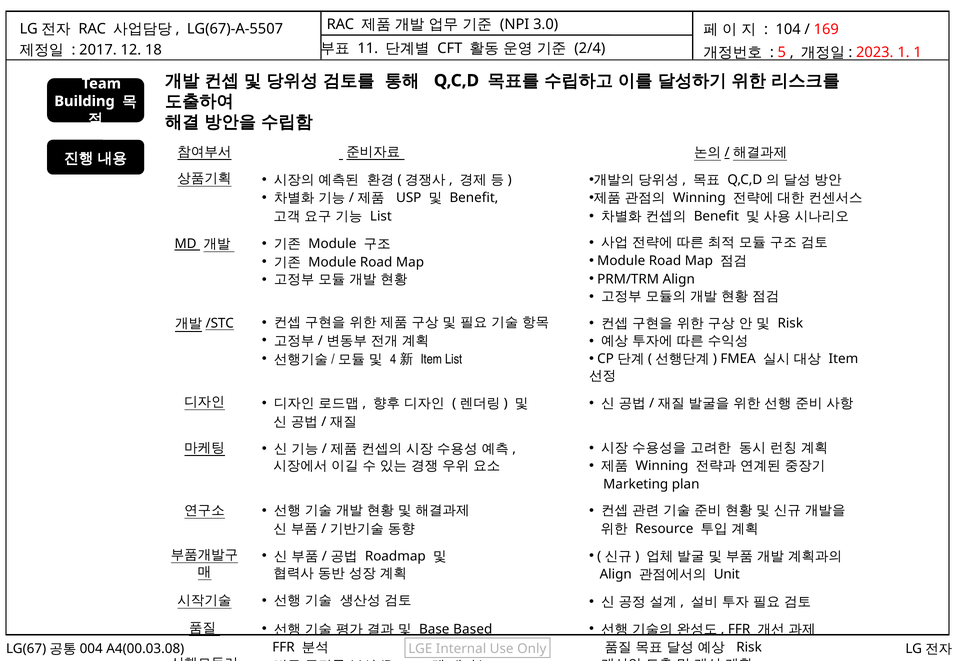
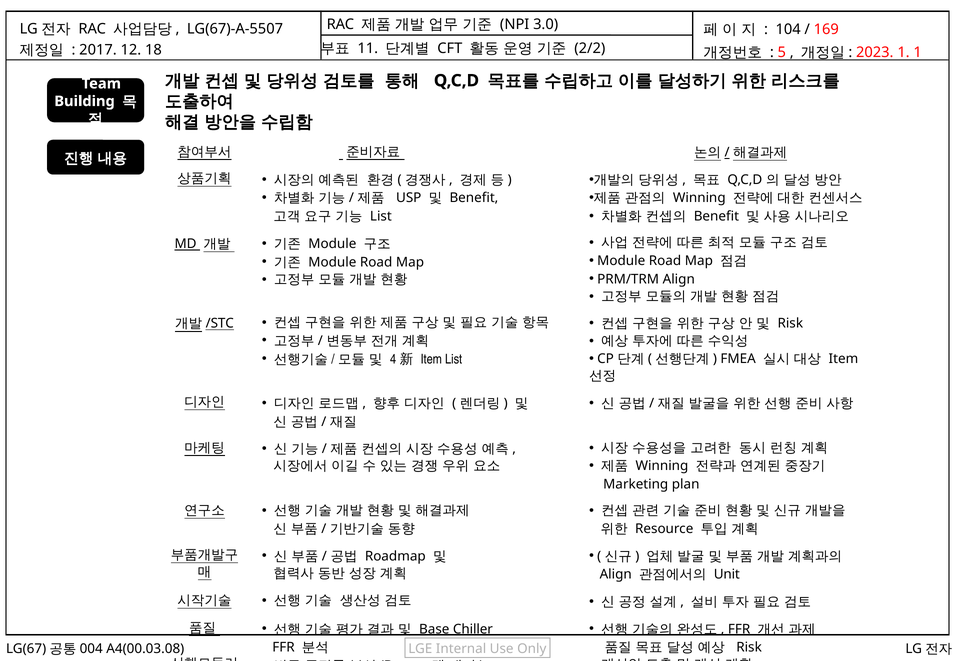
2/4: 2/4 -> 2/2
Based: Based -> Chiller
